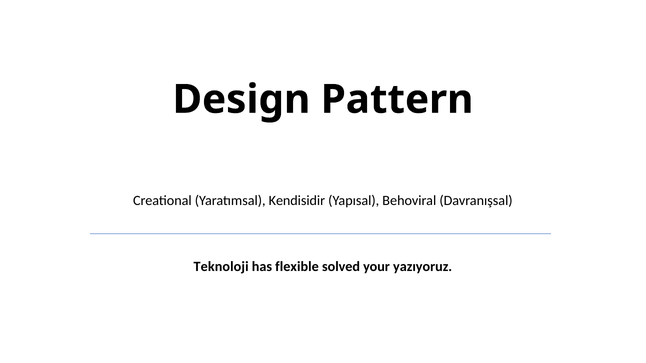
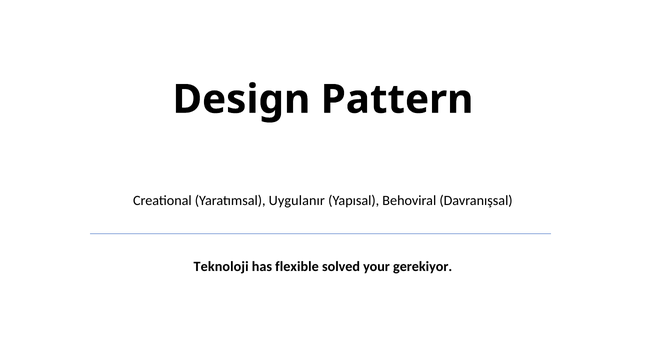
Kendisidir: Kendisidir -> Uygulanır
yazıyoruz: yazıyoruz -> gerekiyor
